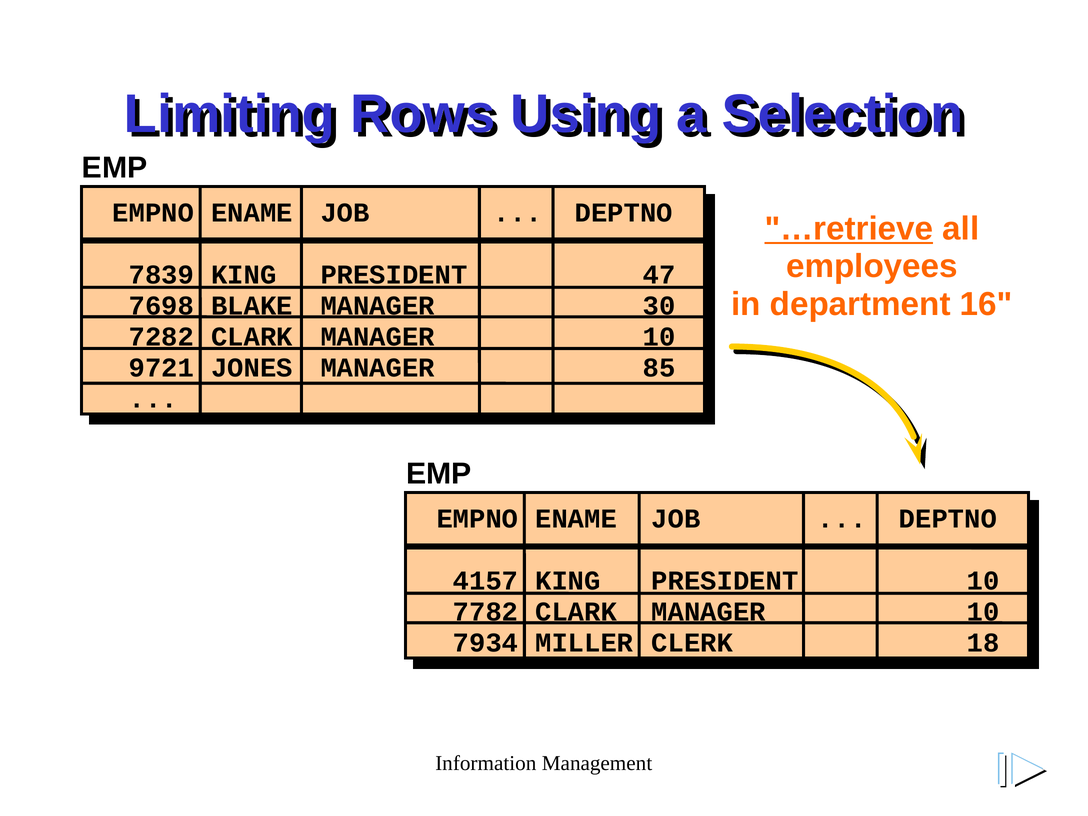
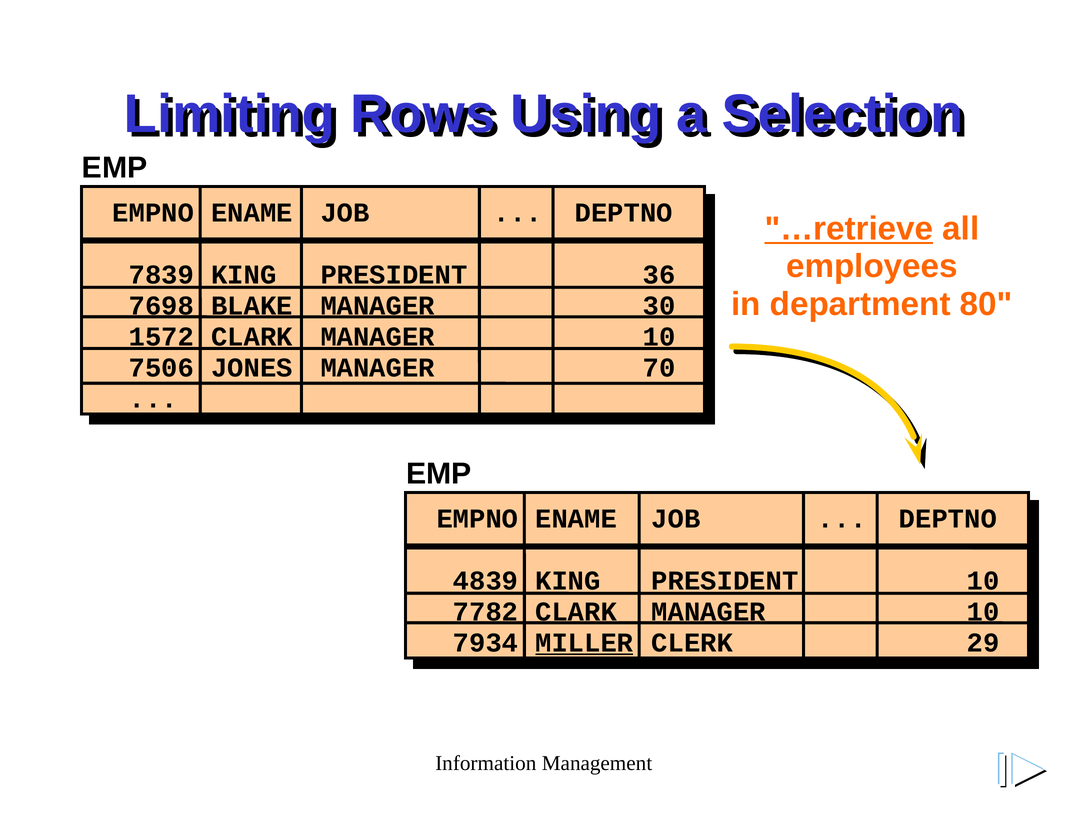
47: 47 -> 36
16: 16 -> 80
7282: 7282 -> 1572
9721: 9721 -> 7506
85: 85 -> 70
4157: 4157 -> 4839
MILLER underline: none -> present
18: 18 -> 29
